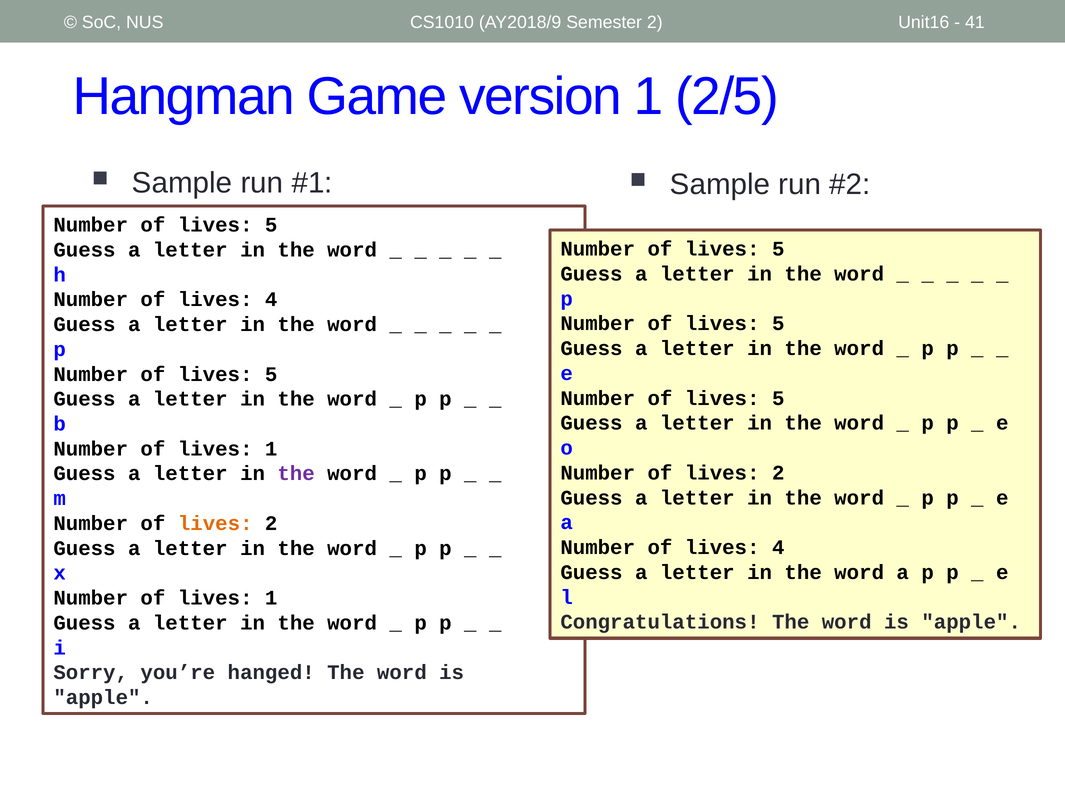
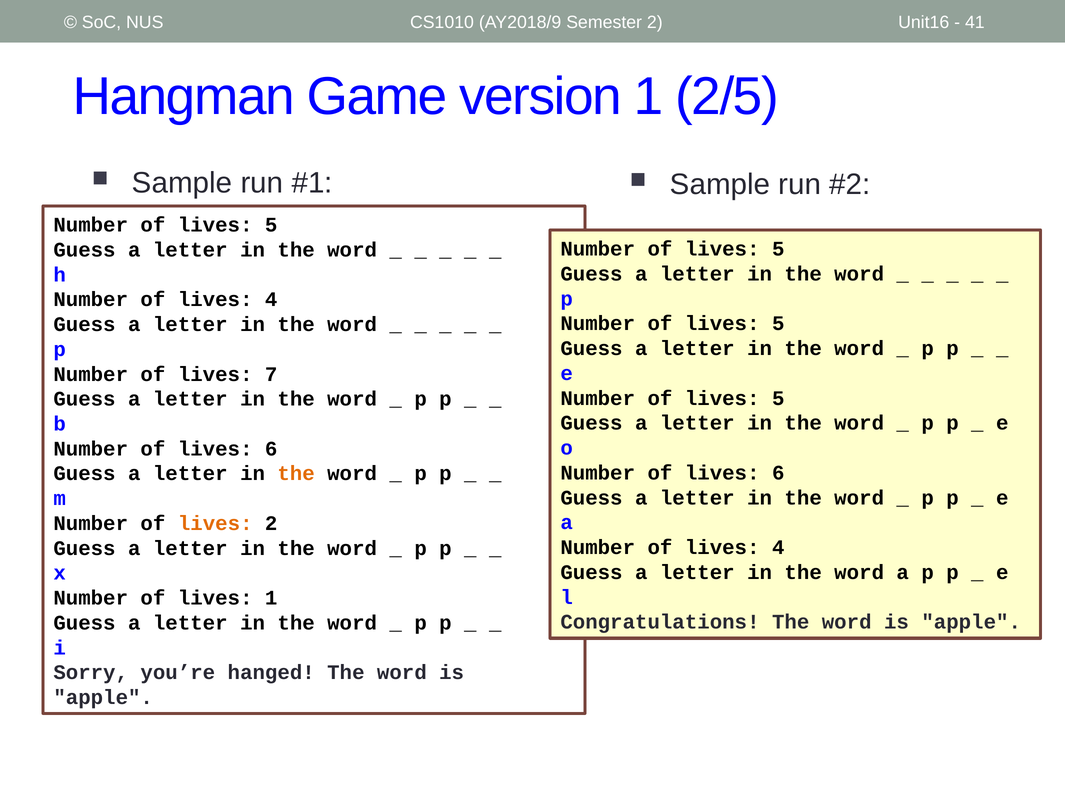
5 at (271, 374): 5 -> 7
1 at (271, 449): 1 -> 6
2 at (778, 473): 2 -> 6
the at (296, 474) colour: purple -> orange
